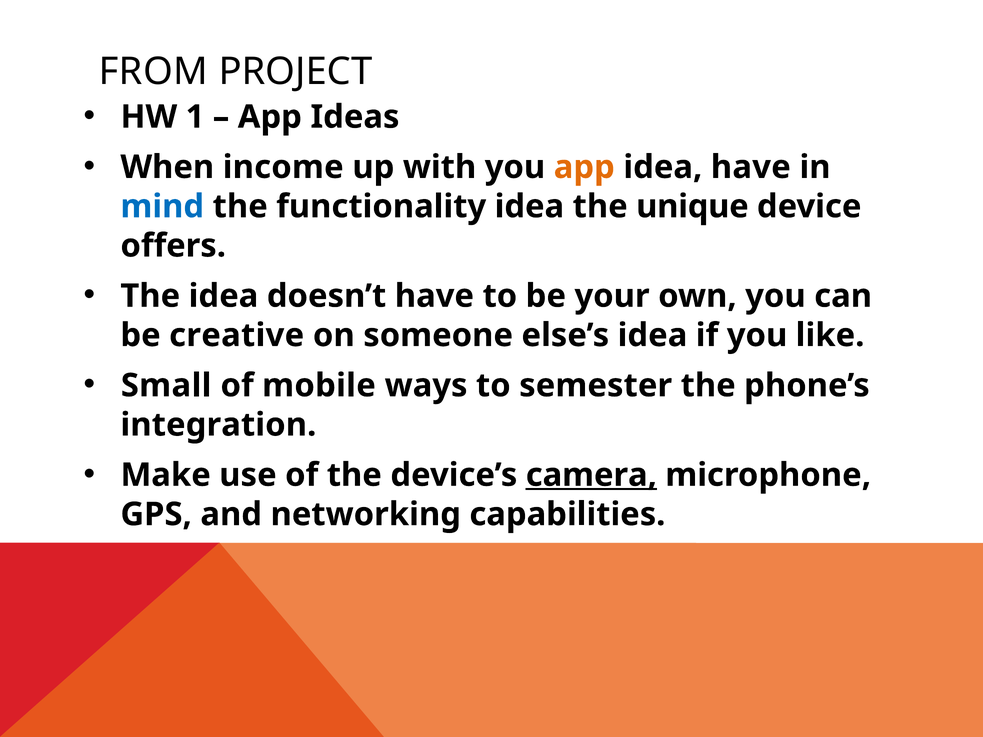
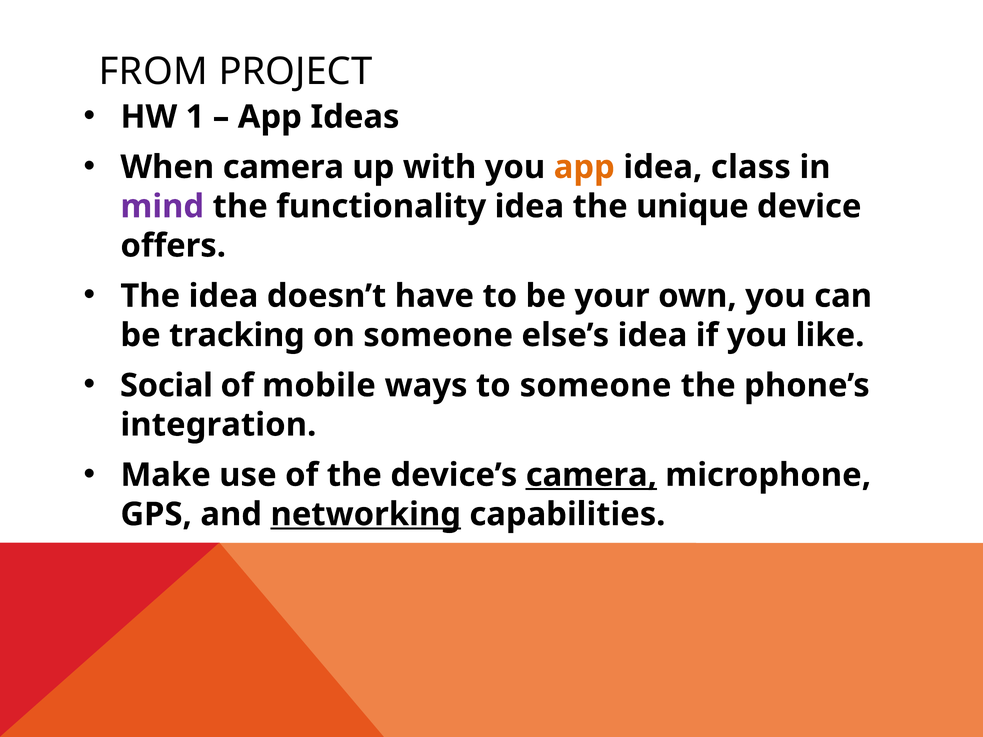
When income: income -> camera
idea have: have -> class
mind colour: blue -> purple
creative: creative -> tracking
Small: Small -> Social
to semester: semester -> someone
networking underline: none -> present
